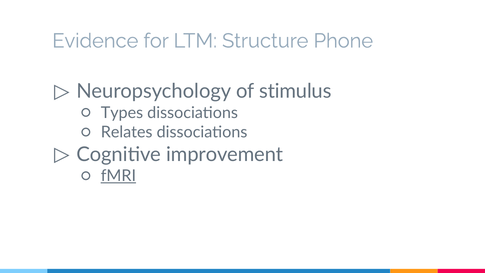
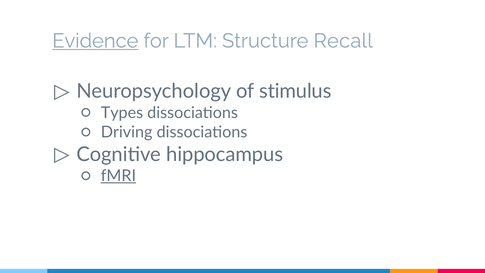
Evidence underline: none -> present
Phone: Phone -> Recall
Relates: Relates -> Driving
improvement: improvement -> hippocampus
